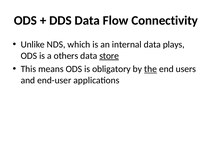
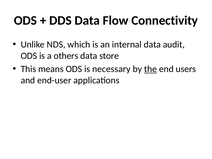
plays: plays -> audit
store underline: present -> none
obligatory: obligatory -> necessary
